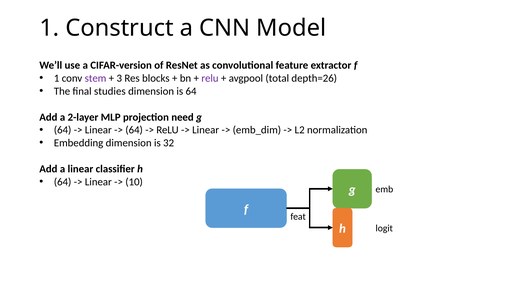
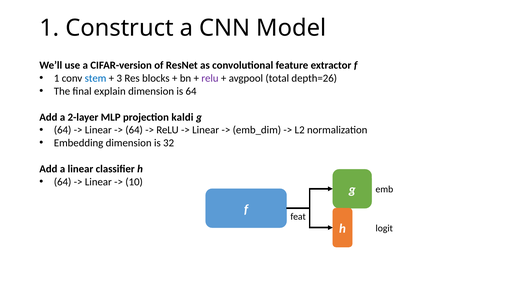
stem colour: purple -> blue
studies: studies -> explain
need: need -> kaldi
